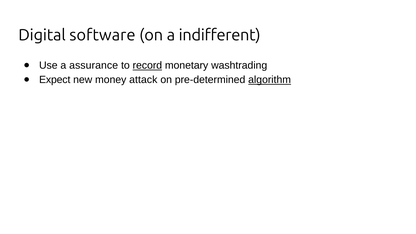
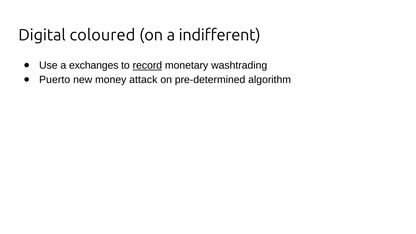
software: software -> coloured
assurance: assurance -> exchanges
Expect: Expect -> Puerto
algorithm underline: present -> none
